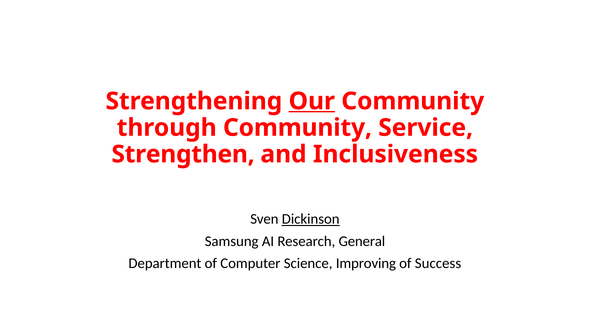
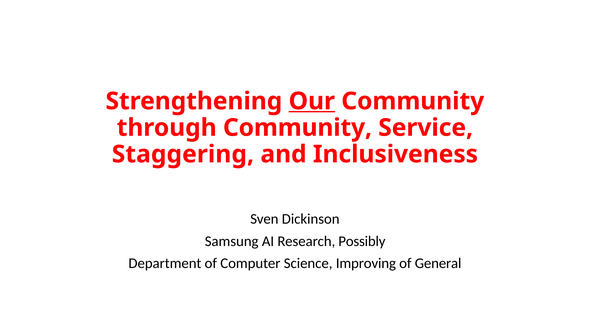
Strengthen: Strengthen -> Staggering
Dickinson underline: present -> none
General: General -> Possibly
Success: Success -> General
